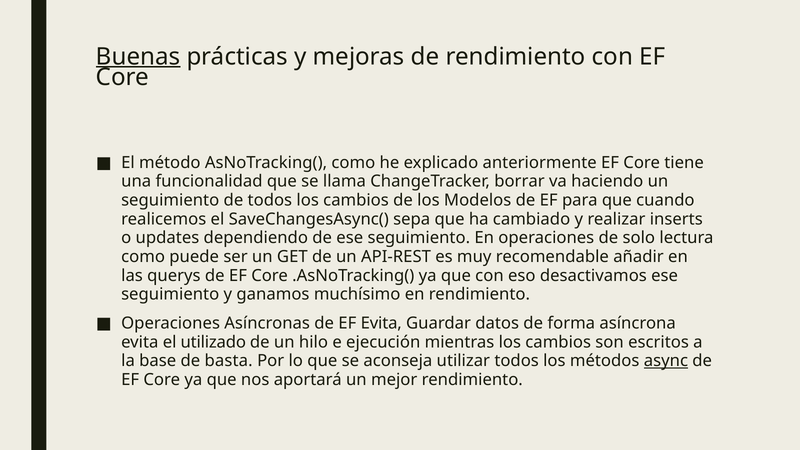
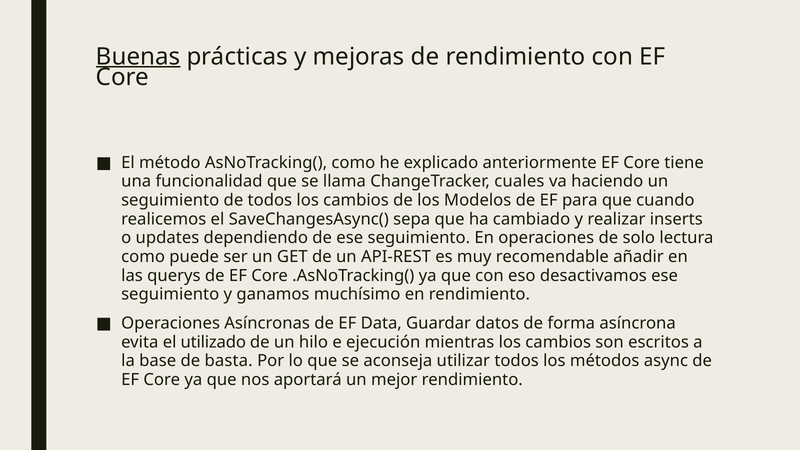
borrar: borrar -> cuales
EF Evita: Evita -> Data
async underline: present -> none
